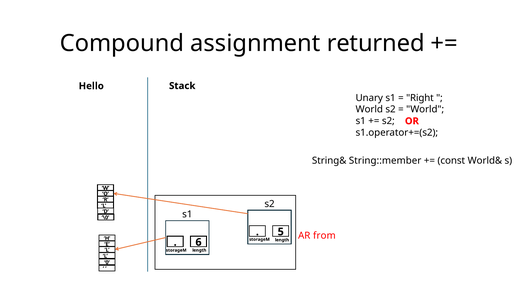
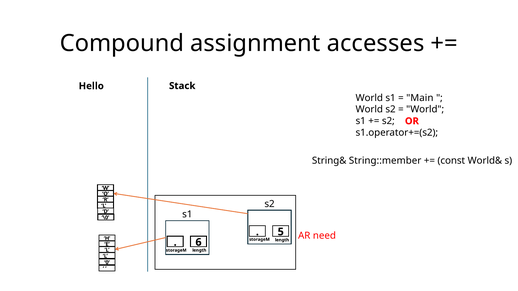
returned: returned -> accesses
Unary at (369, 98): Unary -> World
Right: Right -> Main
from: from -> need
